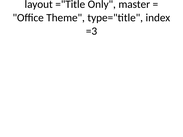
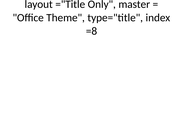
=3: =3 -> =8
